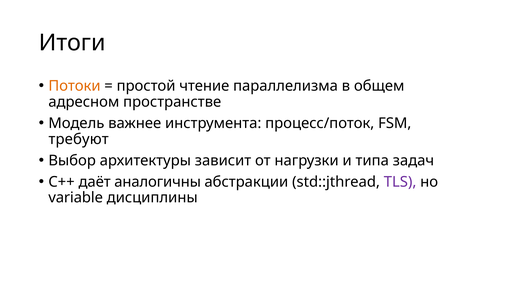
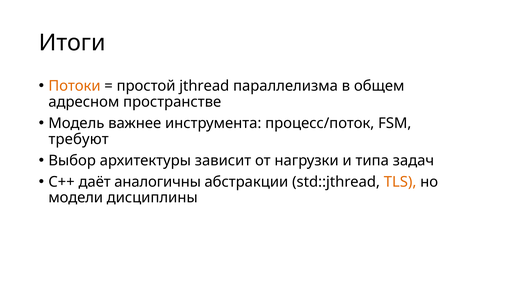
чтение: чтение -> jthread
TLS colour: purple -> orange
variable: variable -> модели
